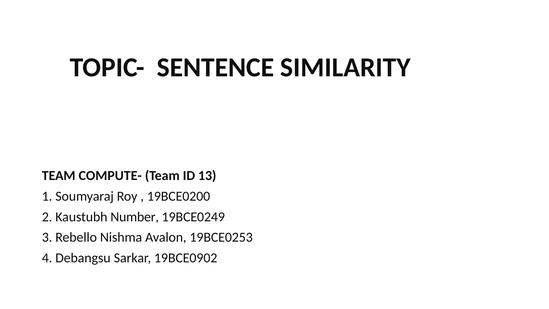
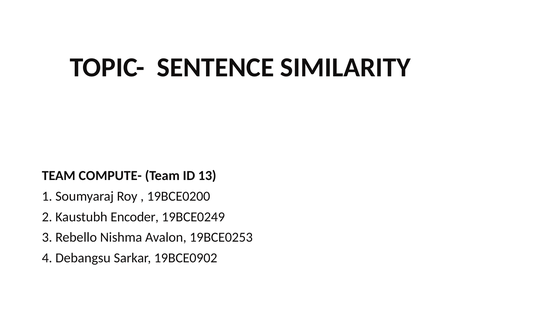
Number: Number -> Encoder
